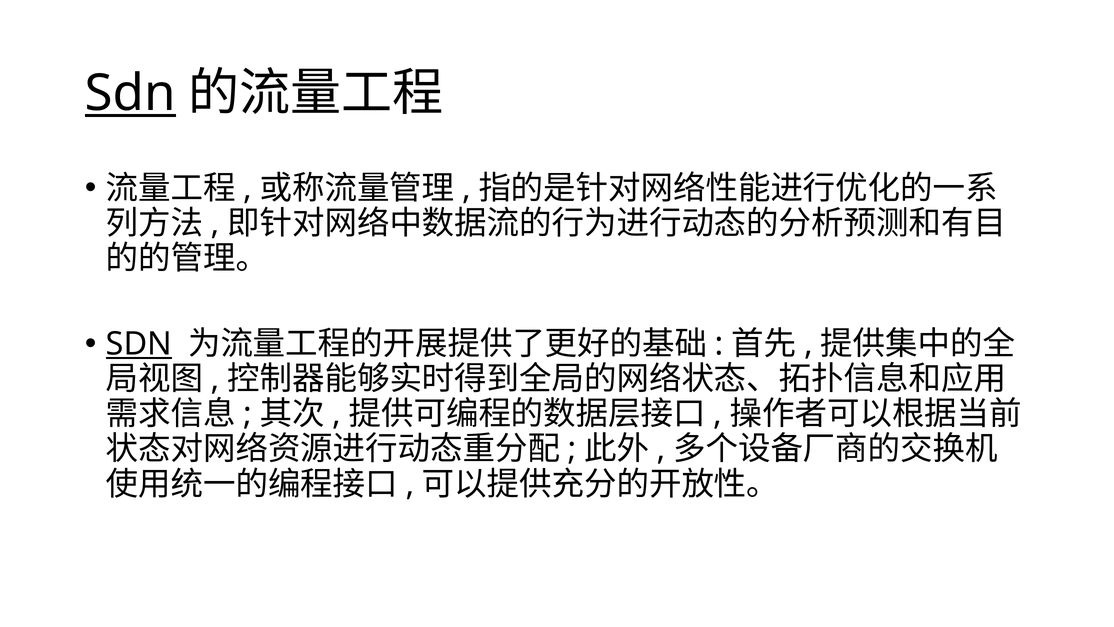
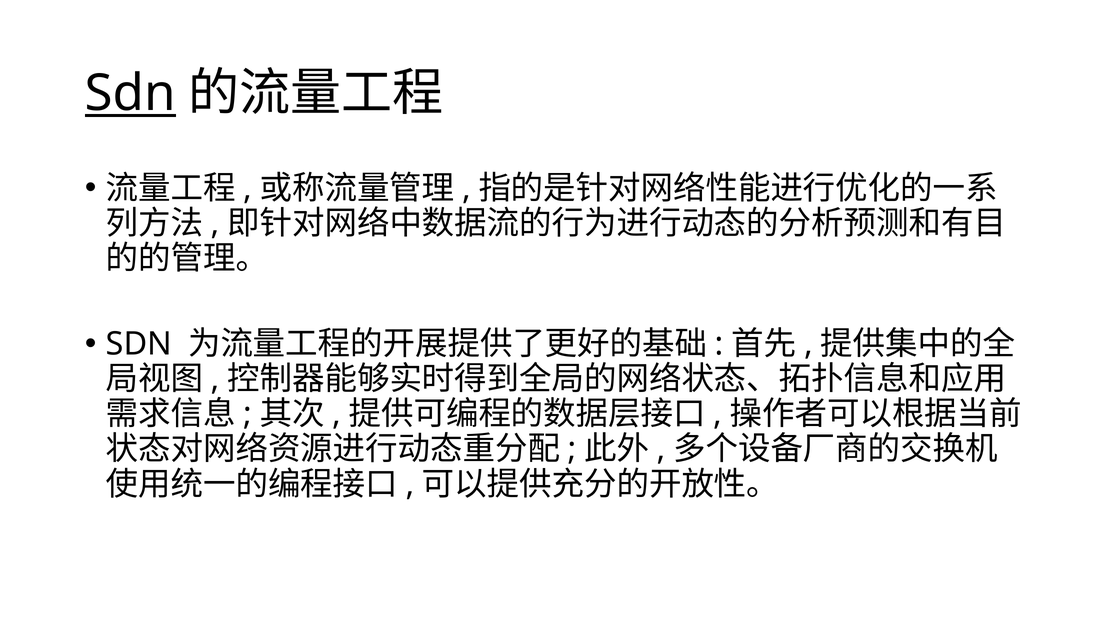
SDN at (139, 344) underline: present -> none
